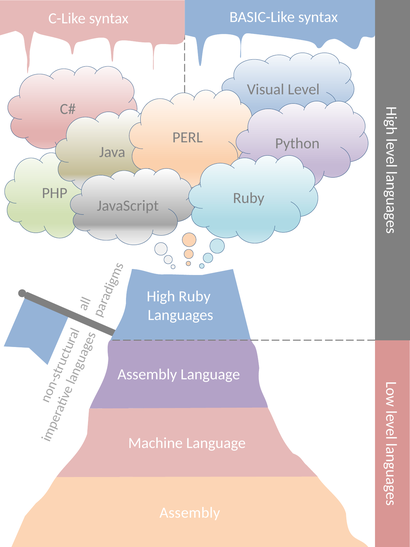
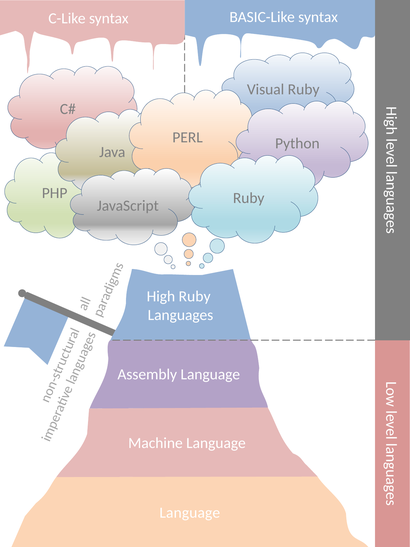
Level at (304, 89): Level -> Ruby
Assembly at (190, 512): Assembly -> Language
